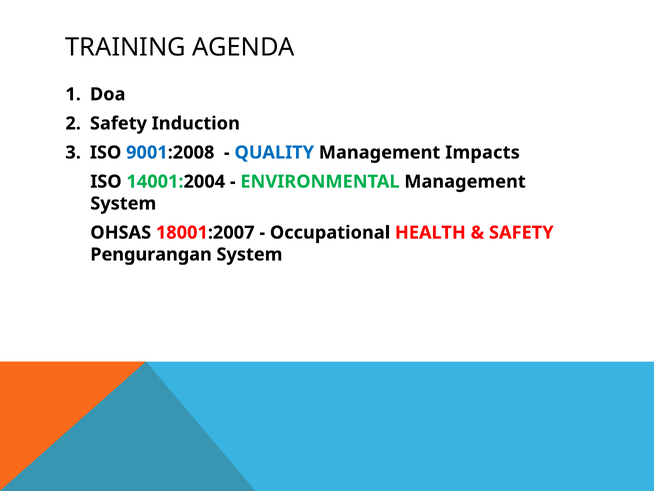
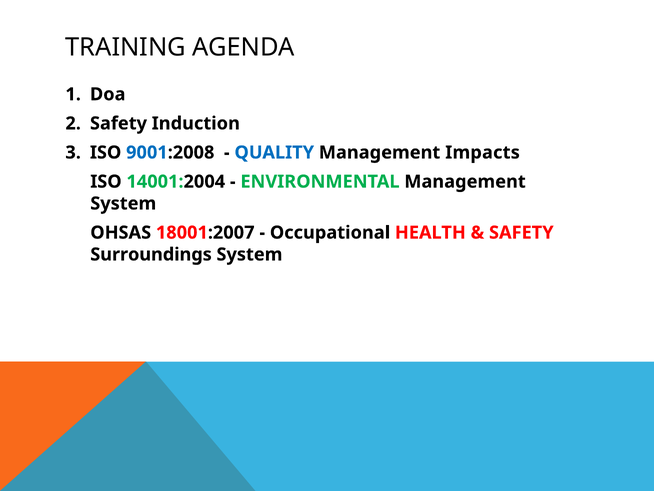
Pengurangan: Pengurangan -> Surroundings
